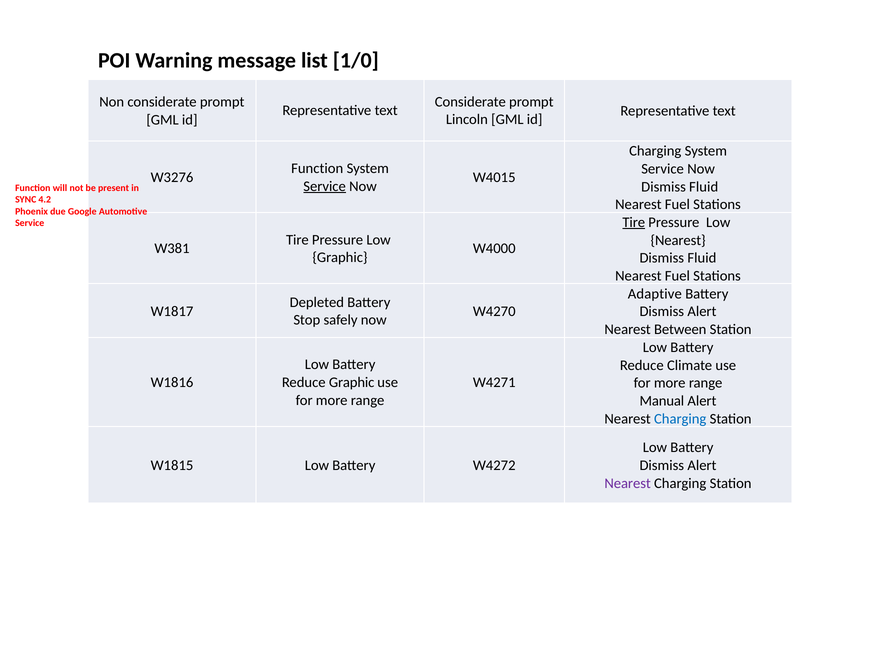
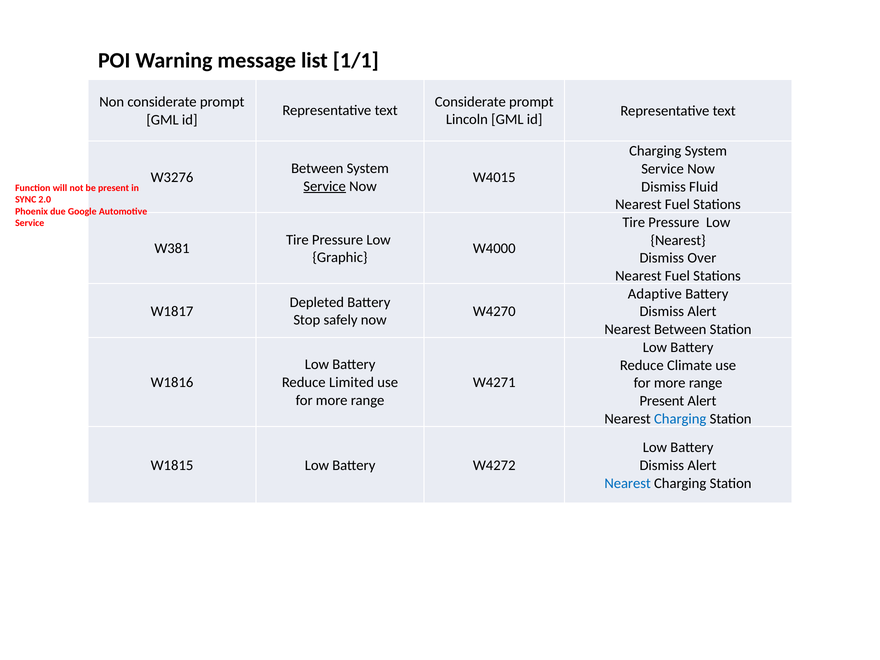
1/0: 1/0 -> 1/1
Function at (317, 168): Function -> Between
4.2: 4.2 -> 2.0
Tire at (634, 222) underline: present -> none
Fluid at (702, 258): Fluid -> Over
Reduce Graphic: Graphic -> Limited
Manual at (662, 401): Manual -> Present
Nearest at (628, 483) colour: purple -> blue
